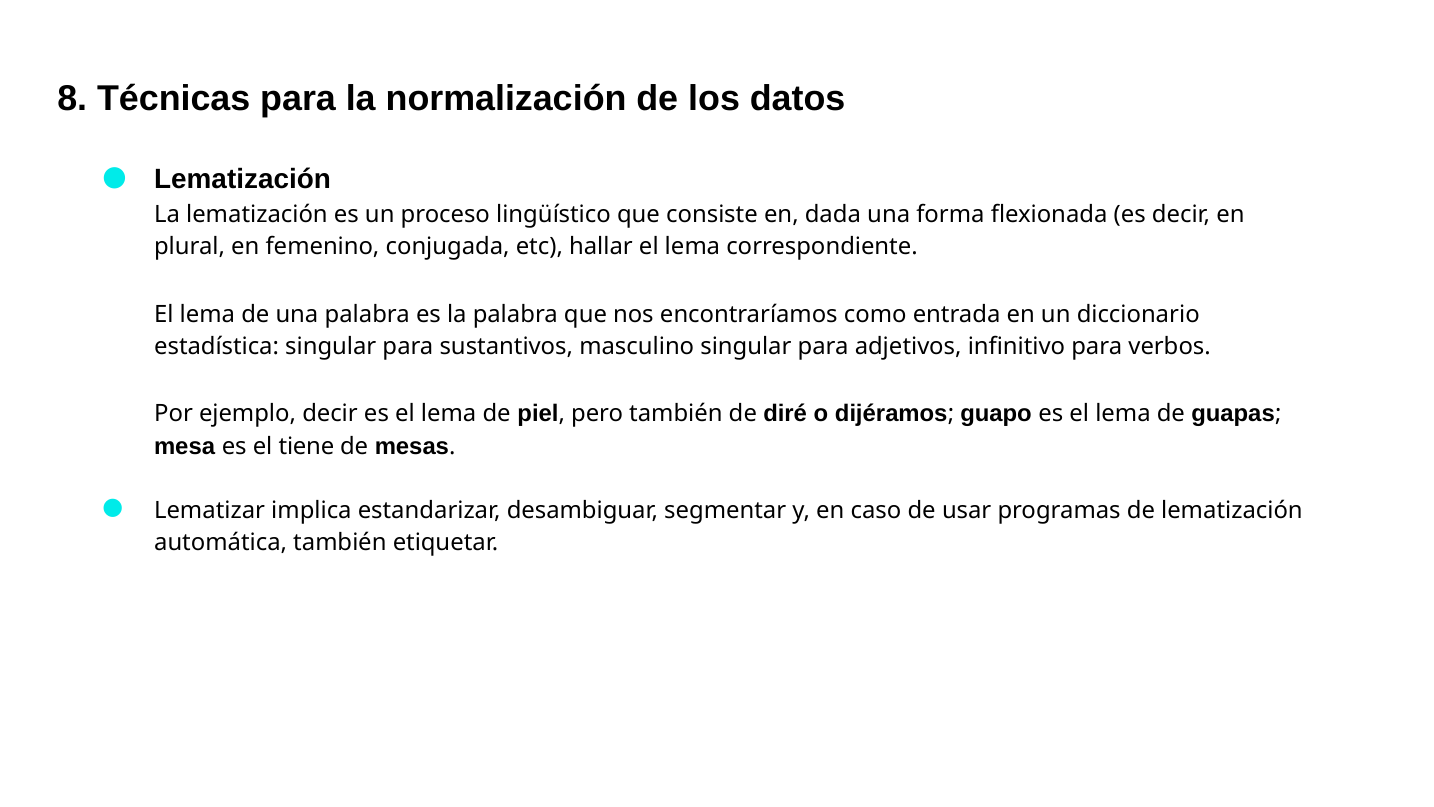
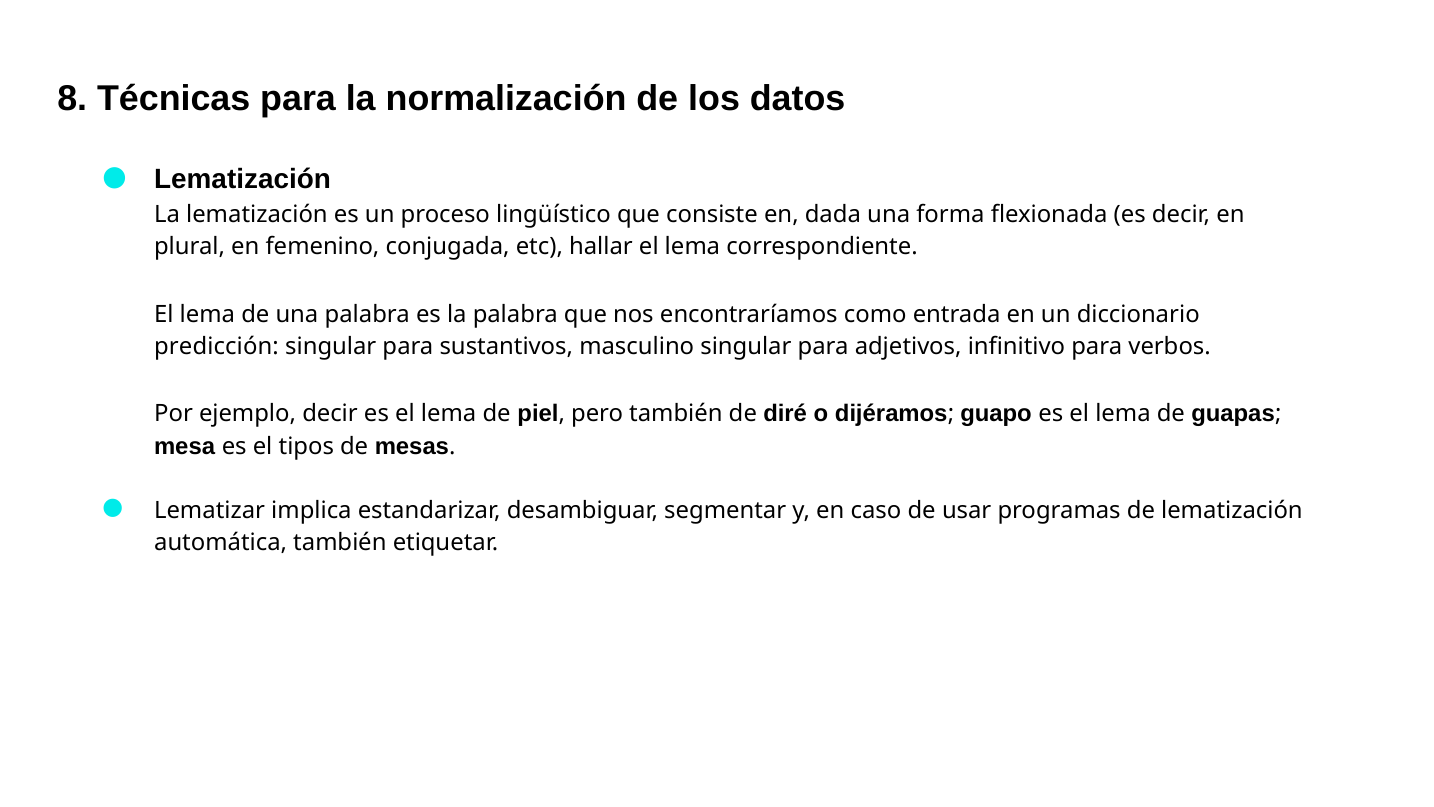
estadística: estadística -> predicción
tiene: tiene -> tipos
